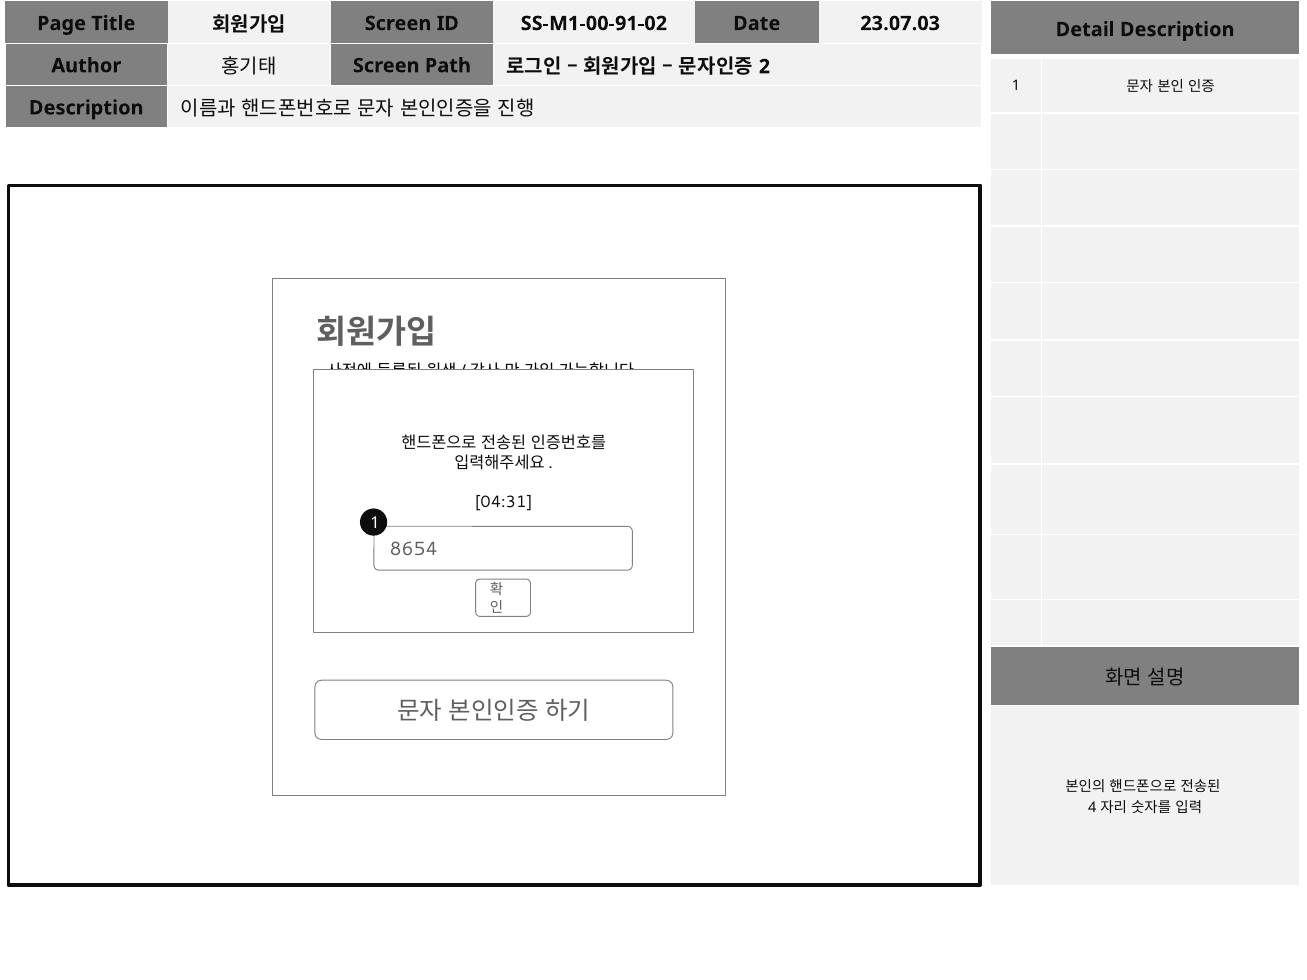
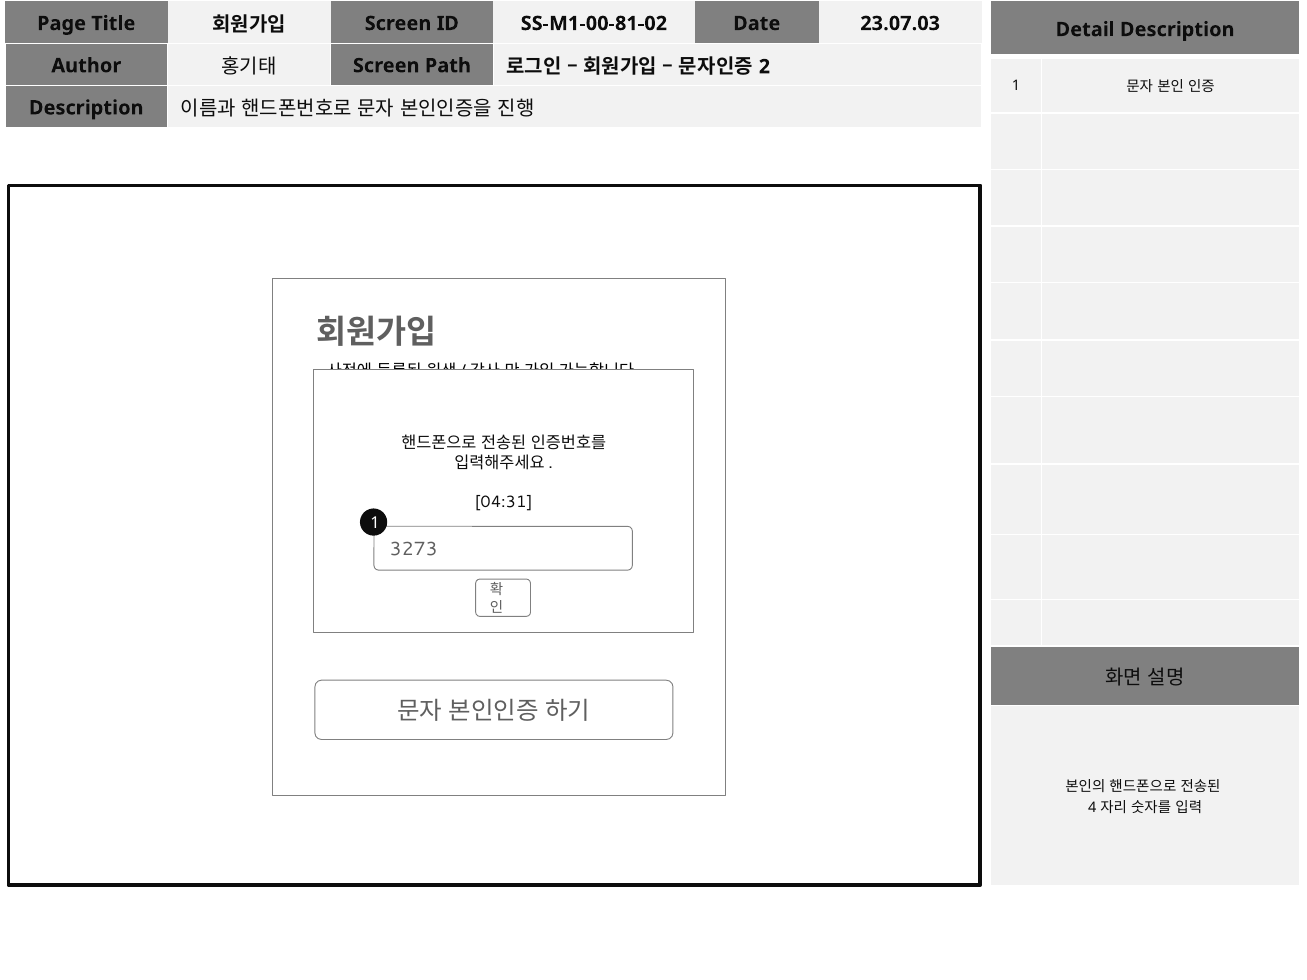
SS-M1-00-91-02: SS-M1-00-91-02 -> SS-M1-00-81-02
8654: 8654 -> 3273
